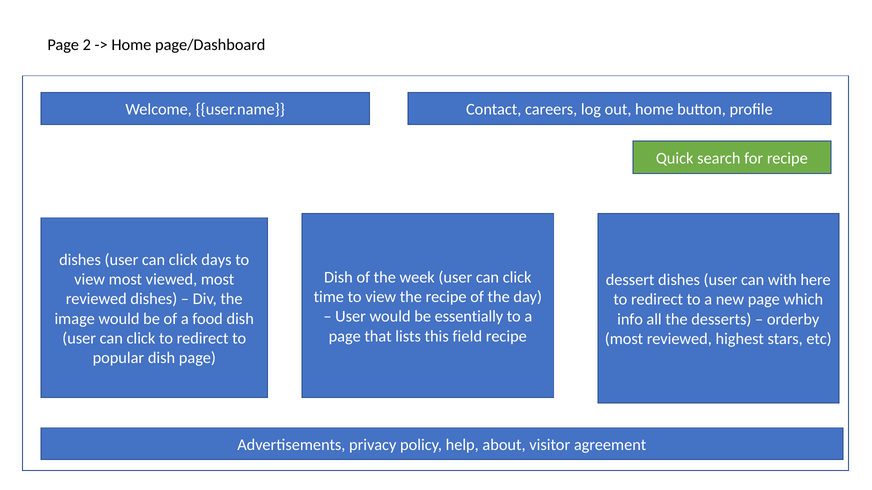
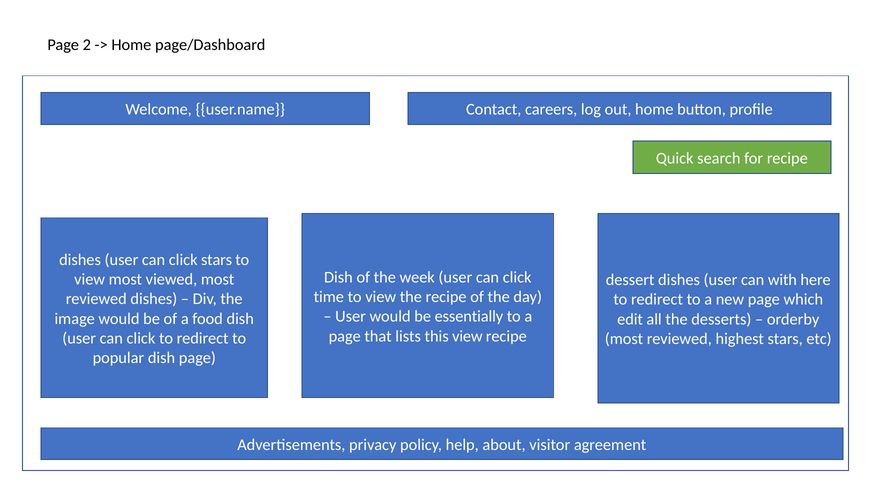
click days: days -> stars
info: info -> edit
this field: field -> view
